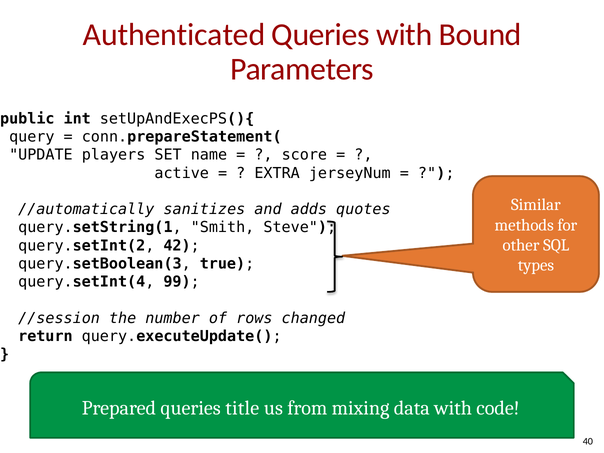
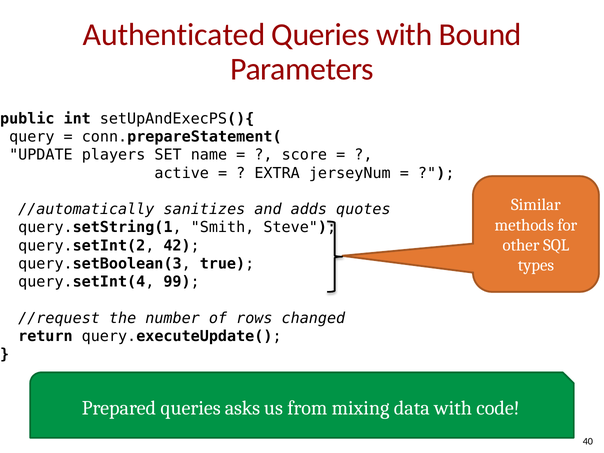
//session: //session -> //request
title: title -> asks
